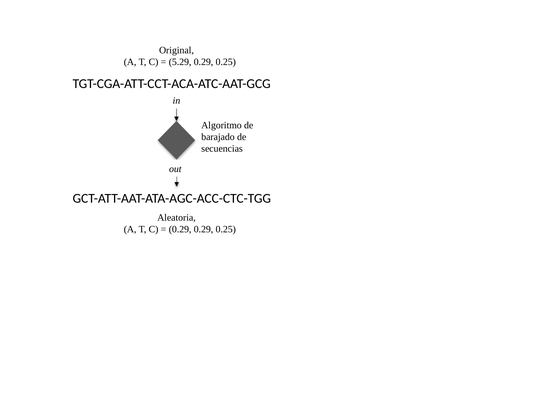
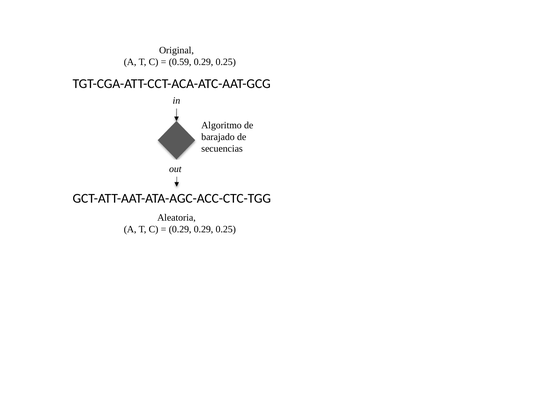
5.29: 5.29 -> 0.59
